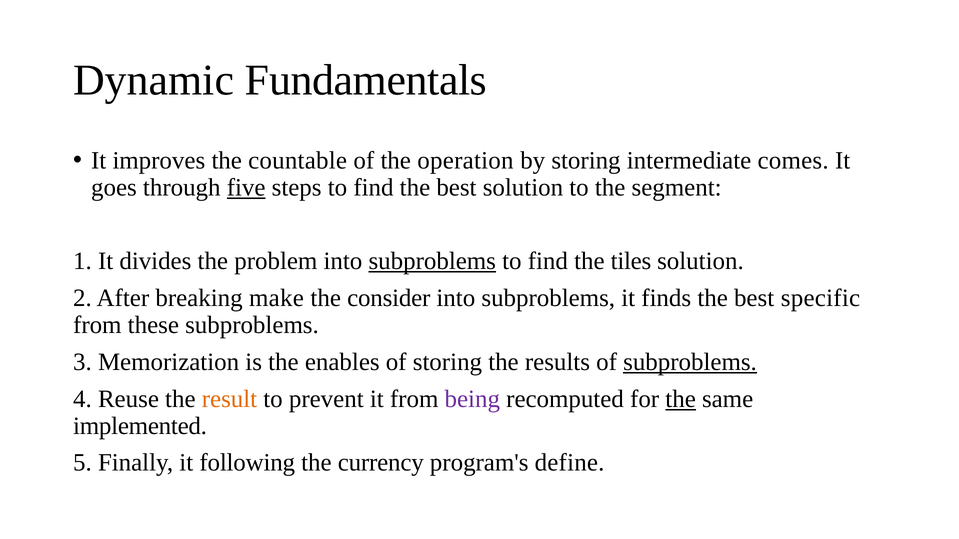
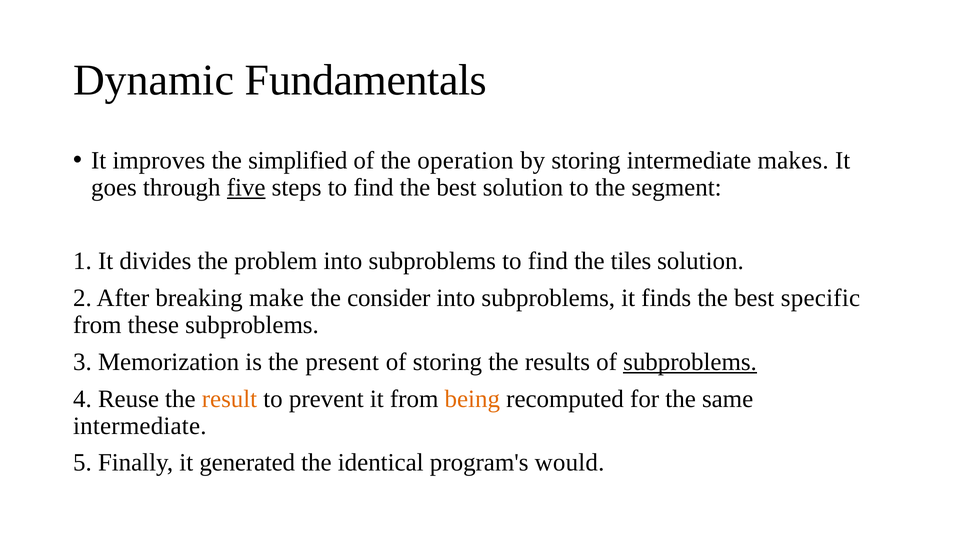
countable: countable -> simplified
comes: comes -> makes
subproblems at (432, 261) underline: present -> none
enables: enables -> present
being colour: purple -> orange
the at (681, 399) underline: present -> none
implemented at (140, 426): implemented -> intermediate
following: following -> generated
currency: currency -> identical
define: define -> would
